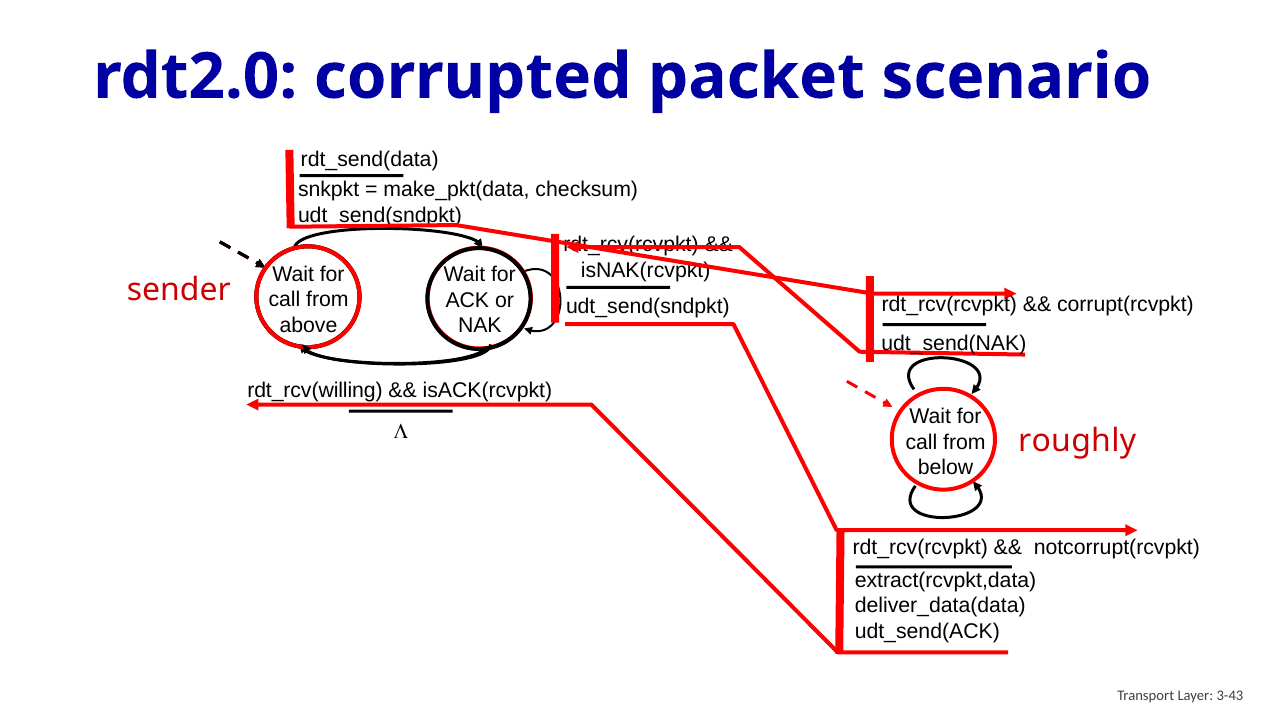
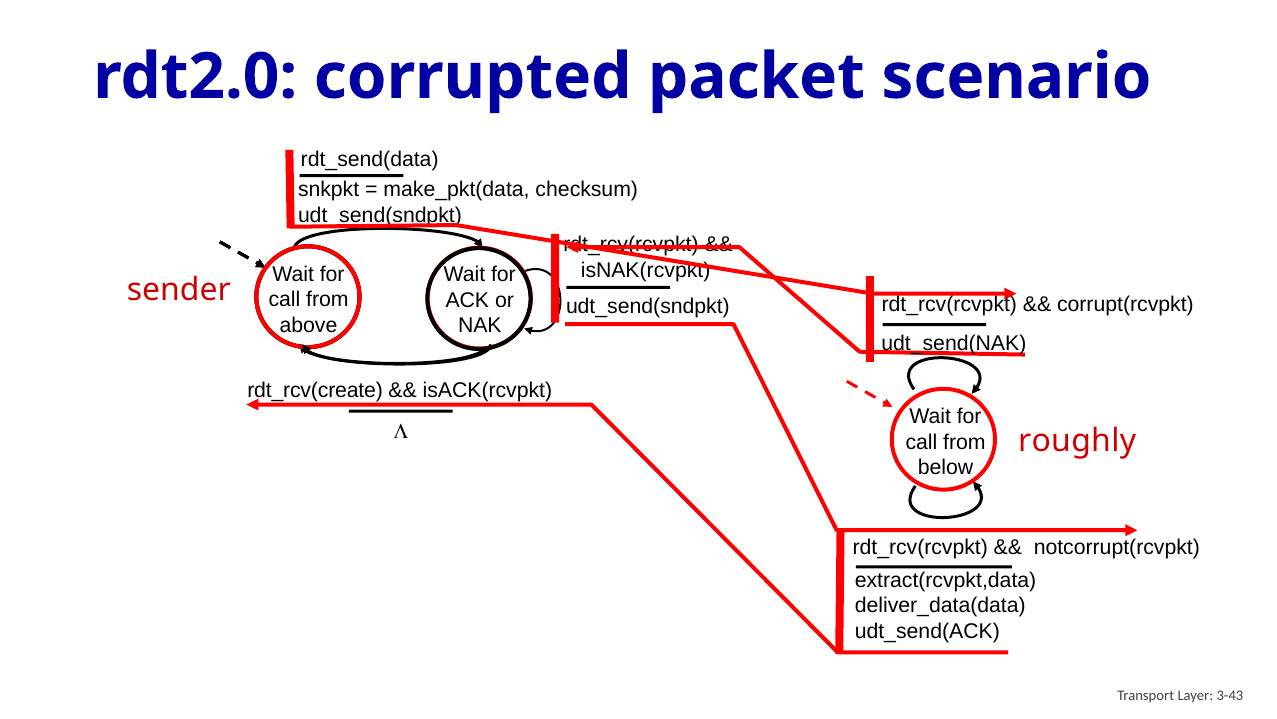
rdt_rcv(willing: rdt_rcv(willing -> rdt_rcv(create
